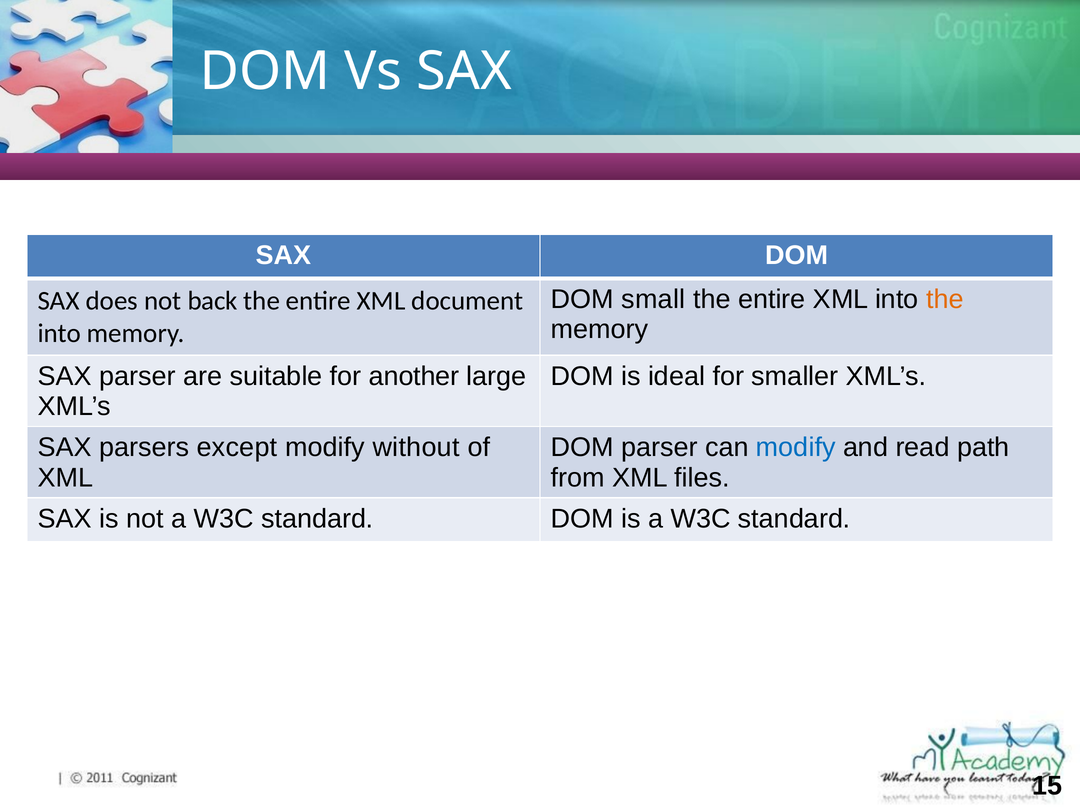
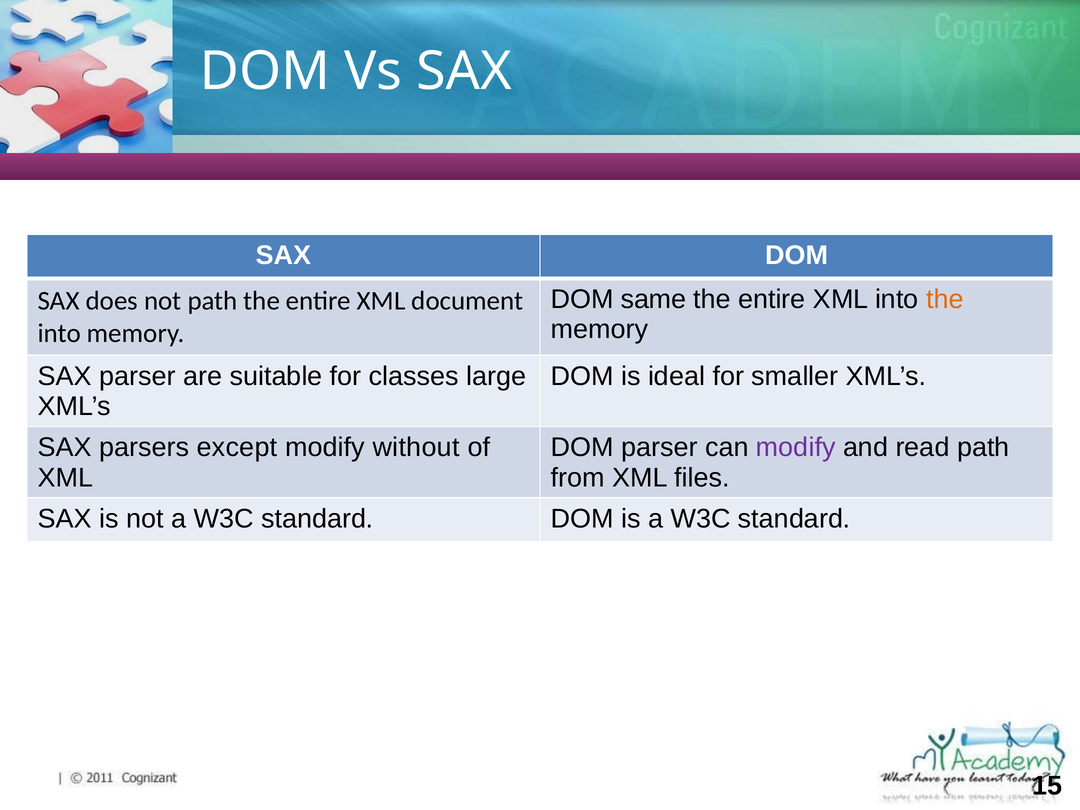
small: small -> same
not back: back -> path
another: another -> classes
modify at (796, 447) colour: blue -> purple
